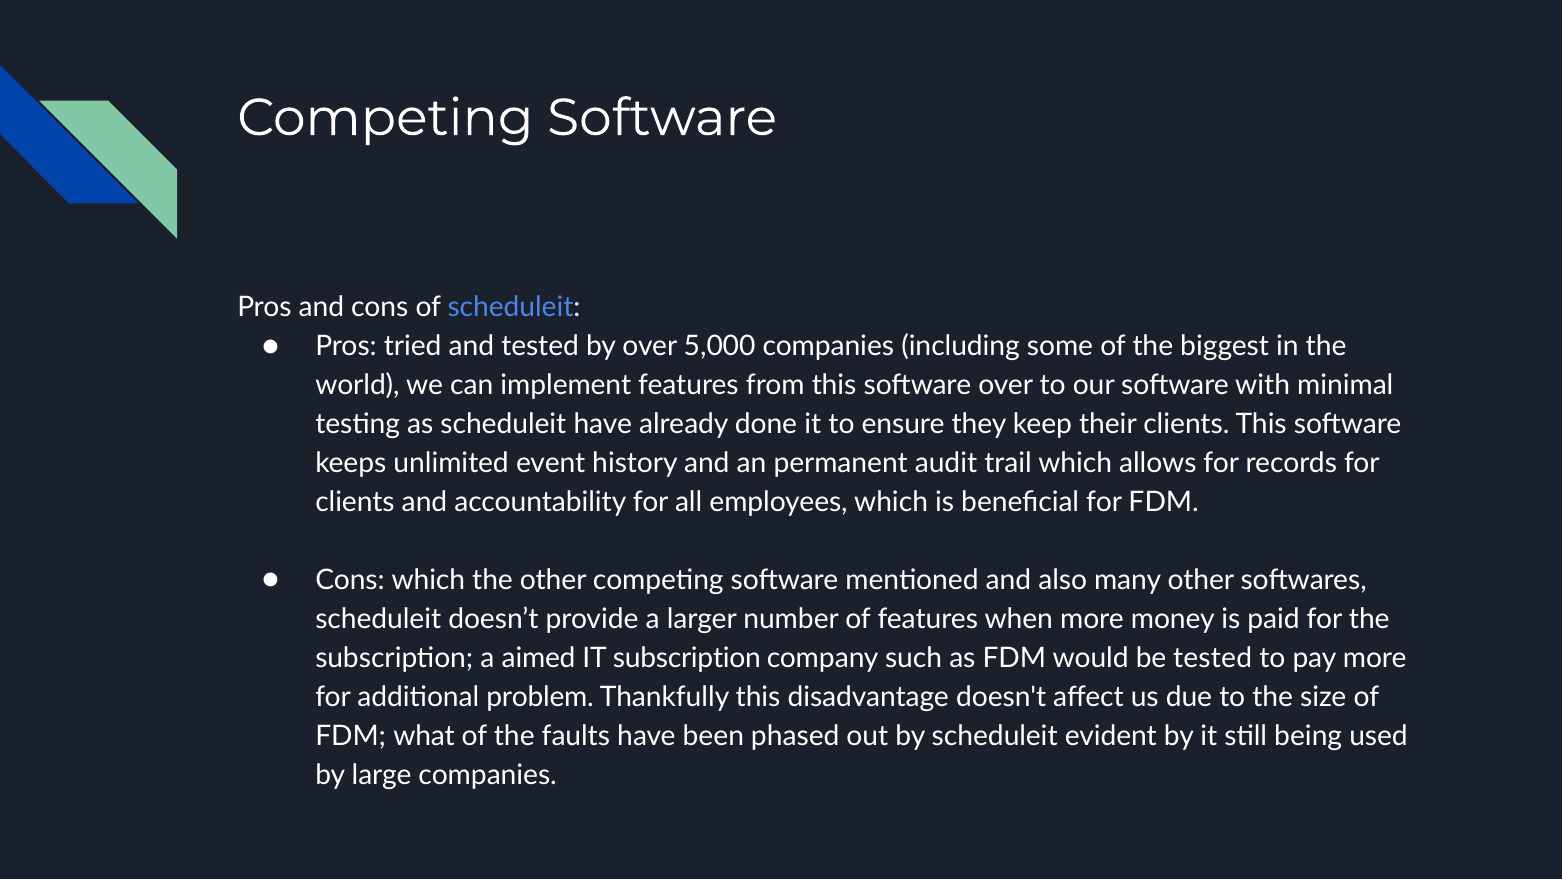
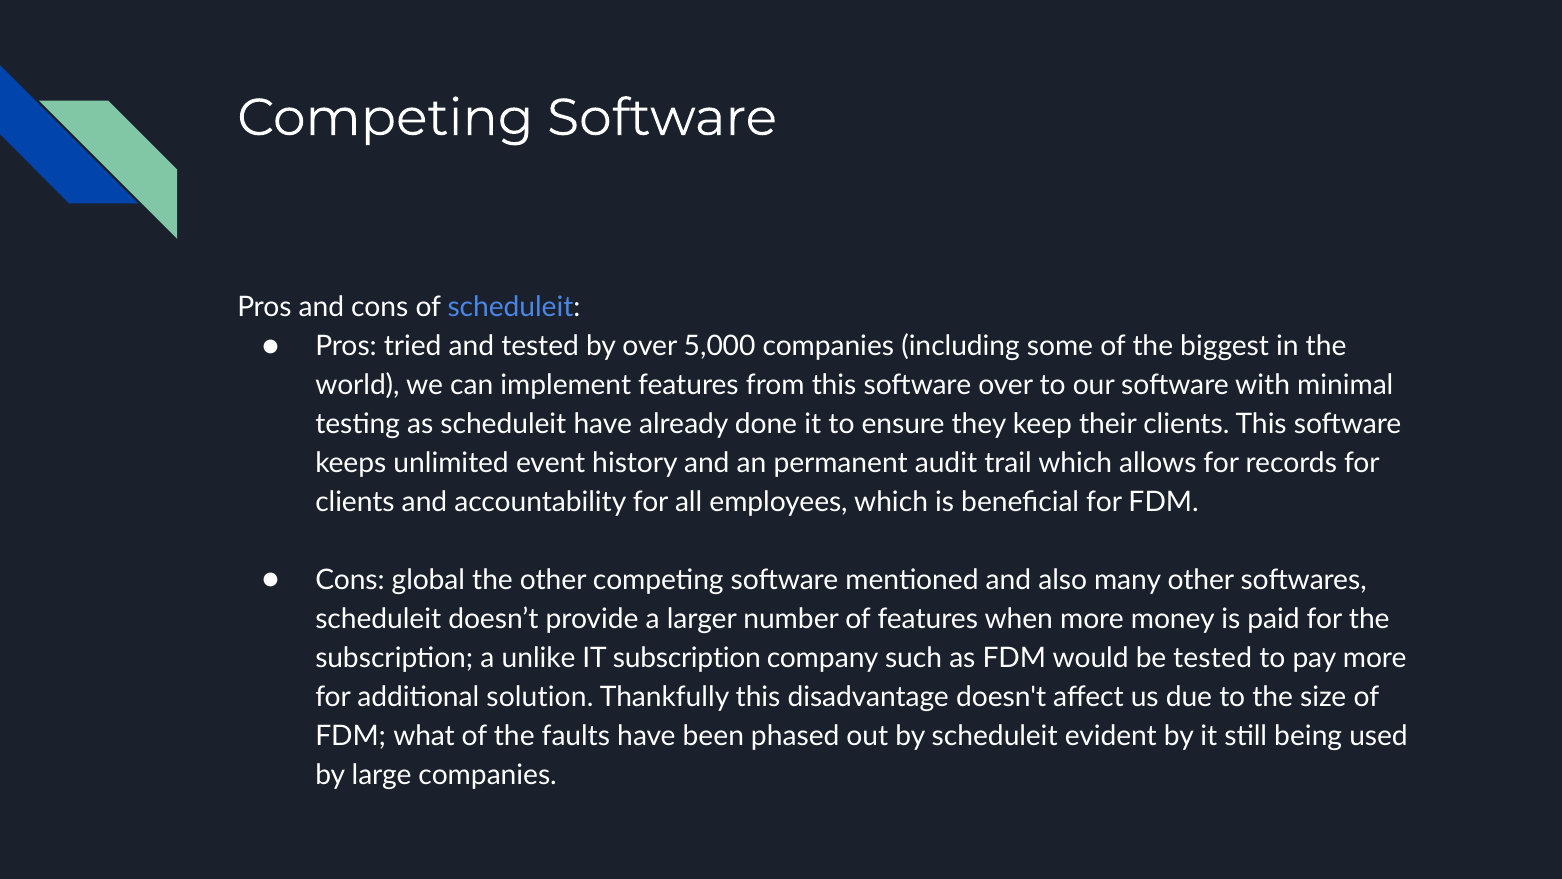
Cons which: which -> global
aimed: aimed -> unlike
problem: problem -> solution
